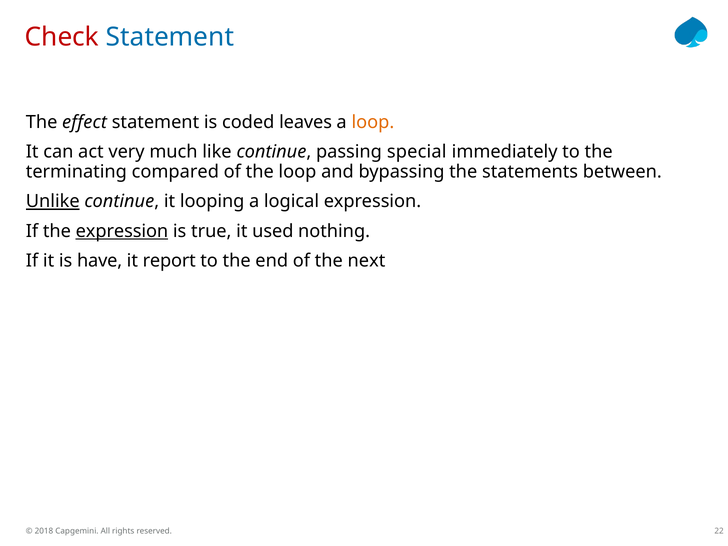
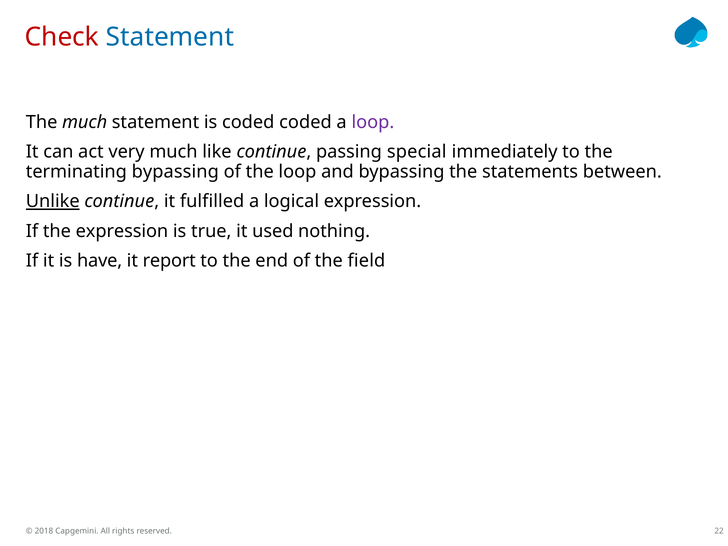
The effect: effect -> much
coded leaves: leaves -> coded
loop at (373, 122) colour: orange -> purple
terminating compared: compared -> bypassing
looping: looping -> fulfilled
expression at (122, 231) underline: present -> none
next: next -> field
